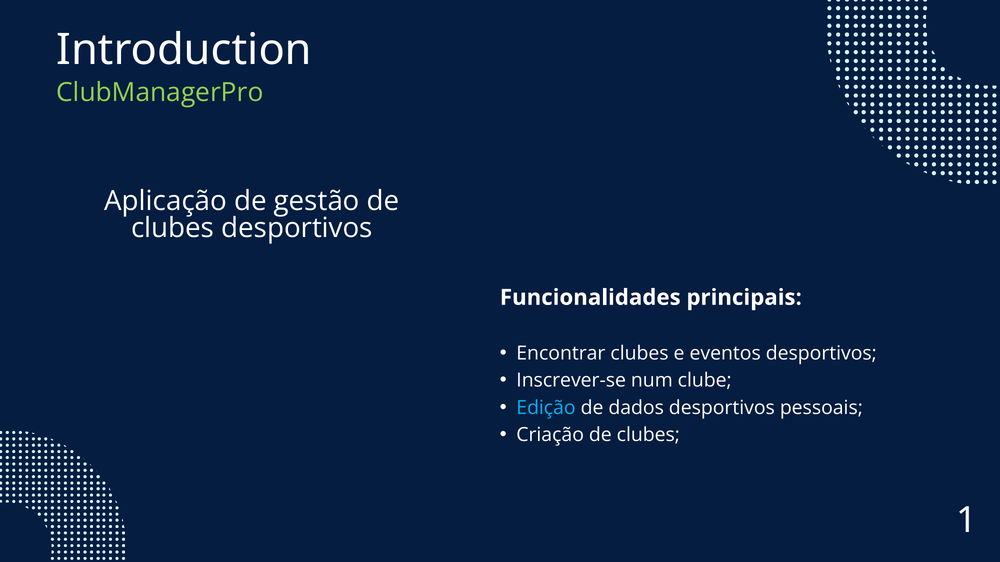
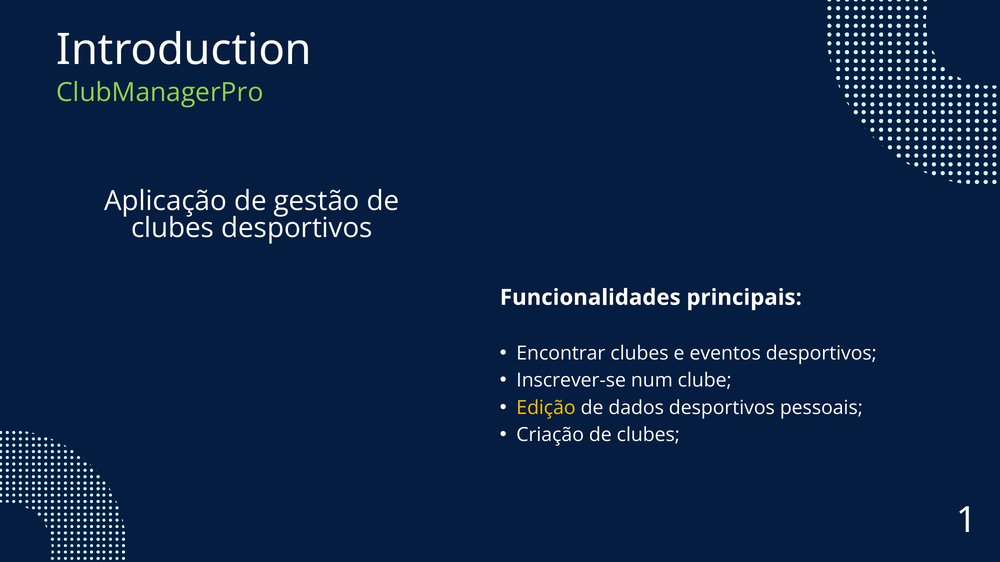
Edição colour: light blue -> yellow
